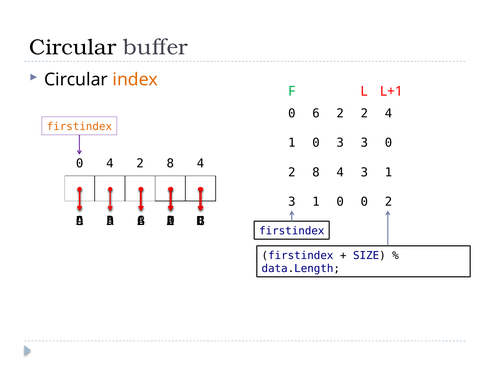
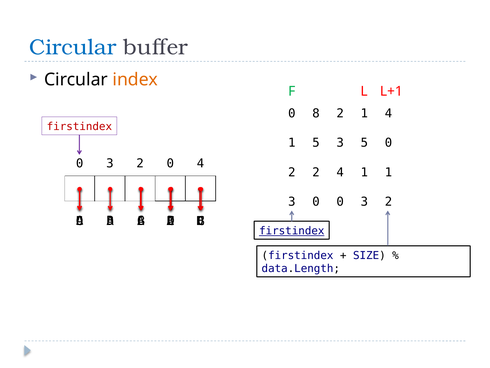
Circular at (73, 47) colour: black -> blue
6: 6 -> 8
2 2: 2 -> 1
firstindex at (79, 126) colour: orange -> red
0 at (316, 143): 0 -> 5
3 3: 3 -> 5
4 at (110, 163): 4 -> 3
8 at (170, 163): 8 -> 0
8 at (316, 172): 8 -> 2
3 at (364, 172): 3 -> 1
1 at (316, 202): 1 -> 0
0 at (364, 202): 0 -> 3
firstindex at (292, 231) underline: none -> present
